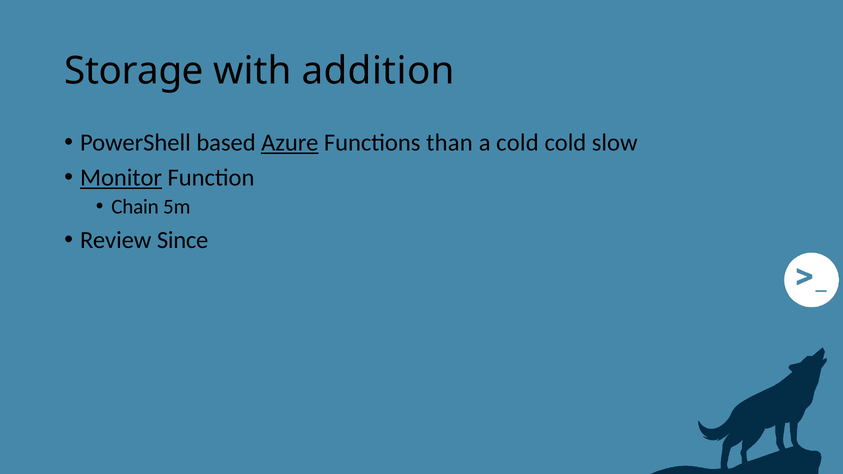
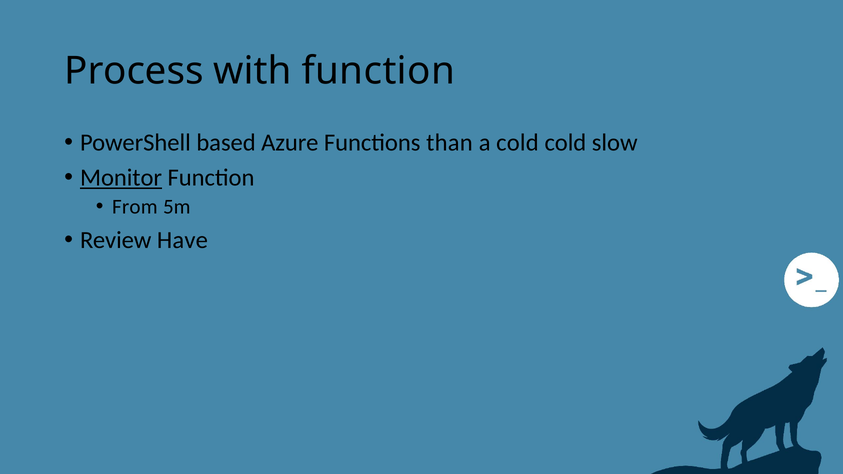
Storage: Storage -> Process
with addition: addition -> function
Azure underline: present -> none
Chain: Chain -> From
Since: Since -> Have
